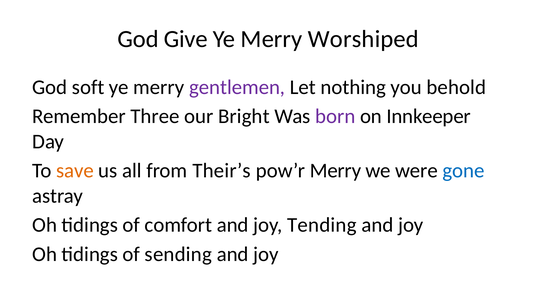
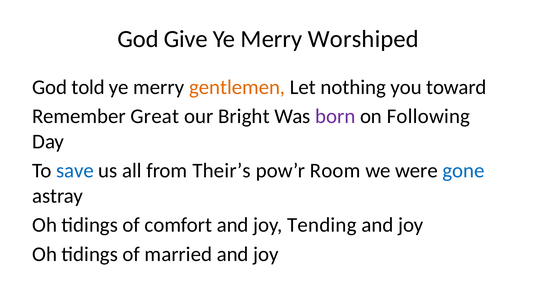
soft: soft -> told
gentlemen colour: purple -> orange
behold: behold -> toward
Three: Three -> Great
Innkeeper: Innkeeper -> Following
save colour: orange -> blue
pow’r Merry: Merry -> Room
sending: sending -> married
